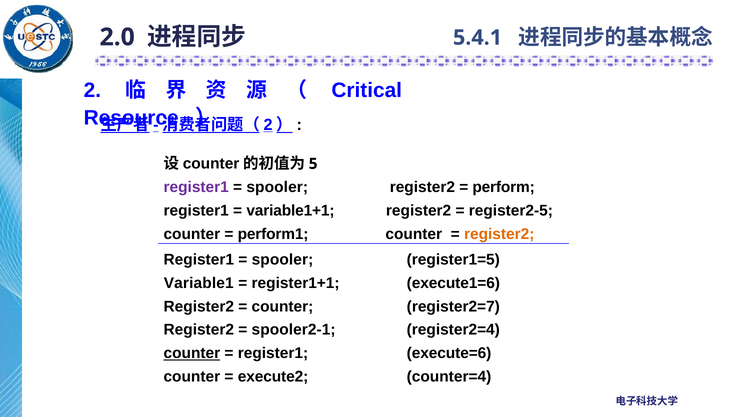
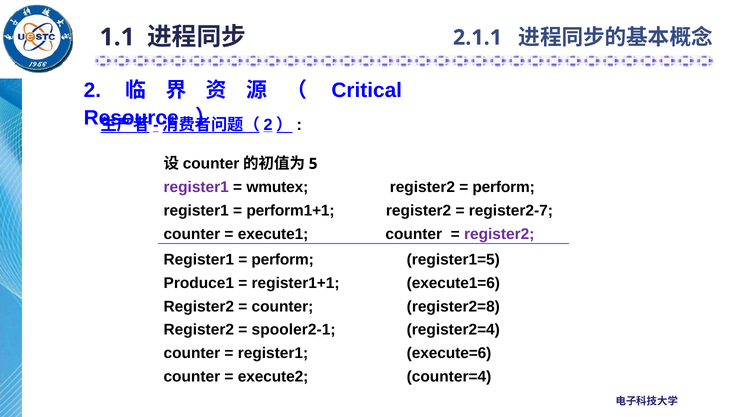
2.0: 2.0 -> 1.1
5.4.1: 5.4.1 -> 2.1.1
spooler at (277, 187): spooler -> wmutex
variable1+1: variable1+1 -> perform1+1
register2-5: register2-5 -> register2-7
perform1: perform1 -> execute1
register2 at (499, 234) colour: orange -> purple
spooler at (282, 259): spooler -> perform
Variable1: Variable1 -> Produce1
register2=7: register2=7 -> register2=8
counter at (192, 353) underline: present -> none
